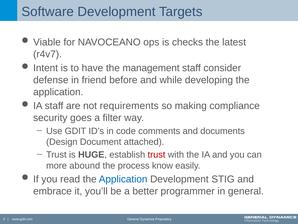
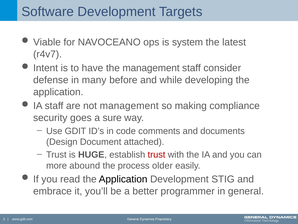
checks: checks -> system
friend: friend -> many
not requirements: requirements -> management
filter: filter -> sure
know: know -> older
Application at (123, 179) colour: blue -> black
